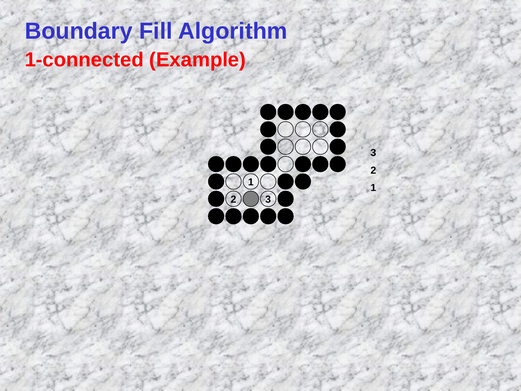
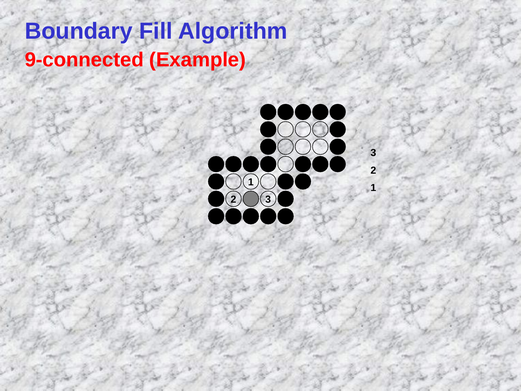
1-connected: 1-connected -> 9-connected
